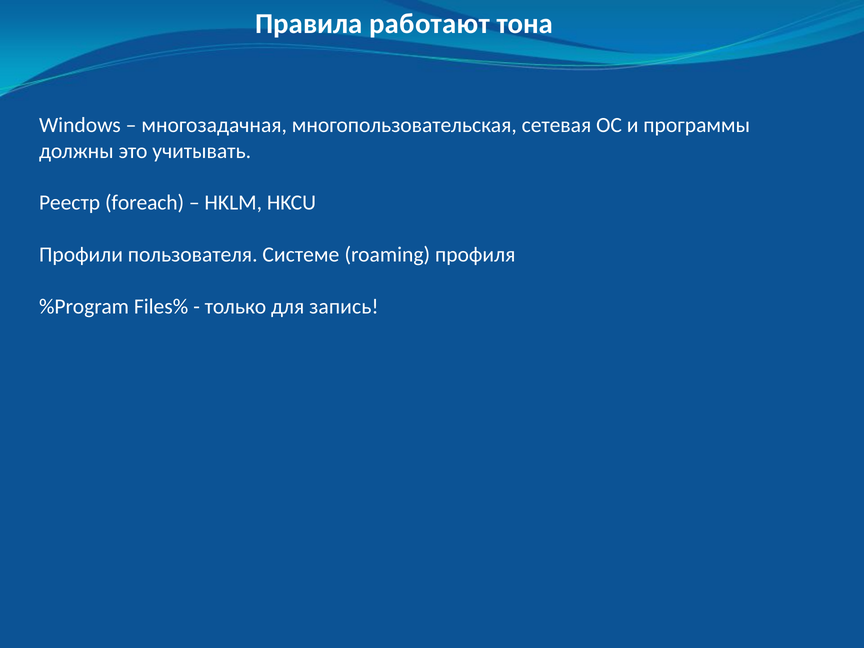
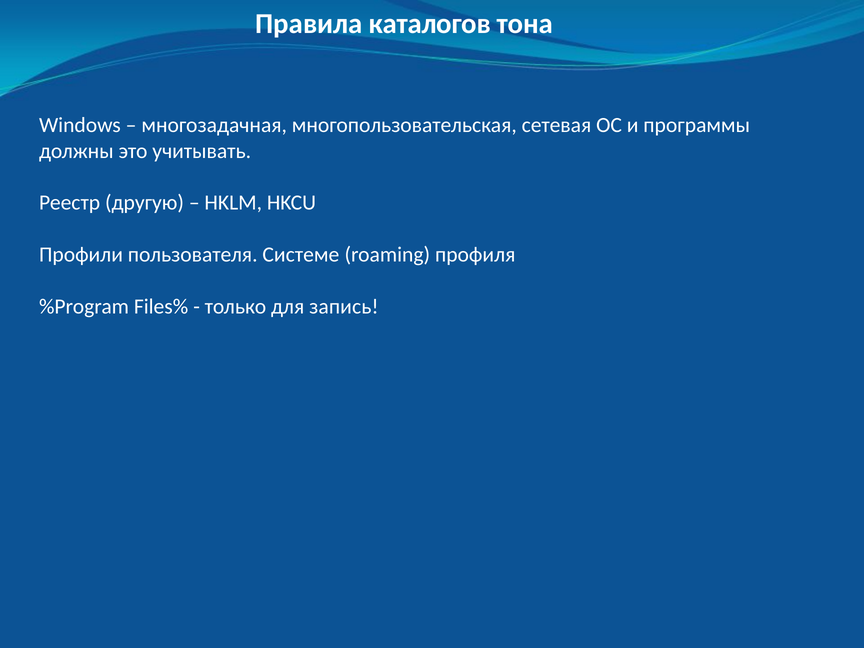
работают: работают -> каталогов
foreach: foreach -> другую
